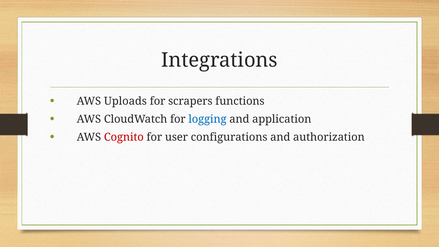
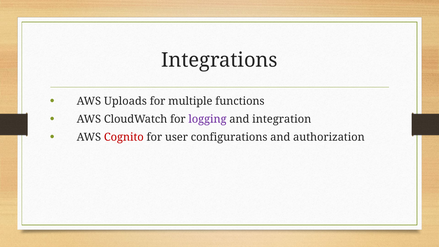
scrapers: scrapers -> multiple
logging colour: blue -> purple
application: application -> integration
